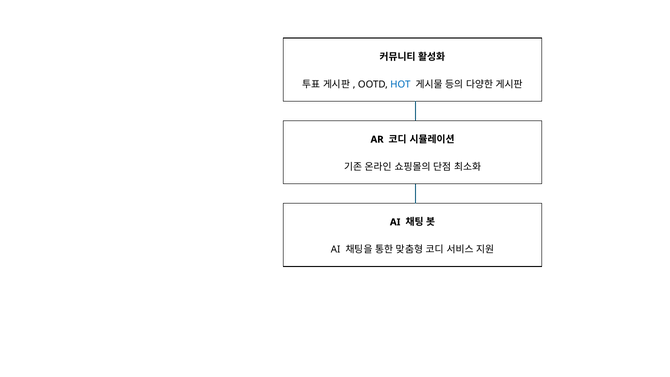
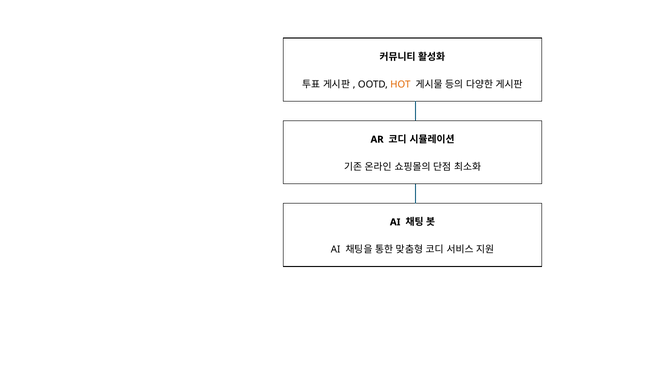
HOT colour: blue -> orange
